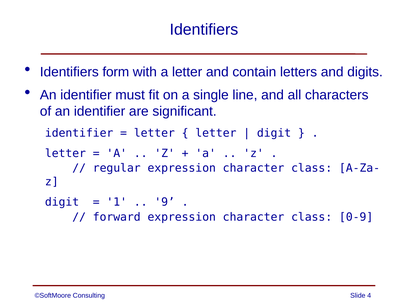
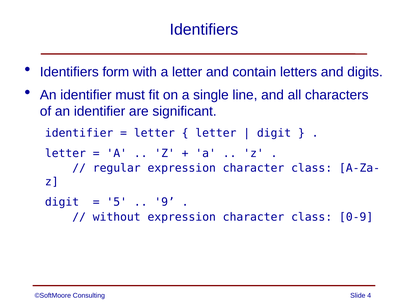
1: 1 -> 5
forward: forward -> without
